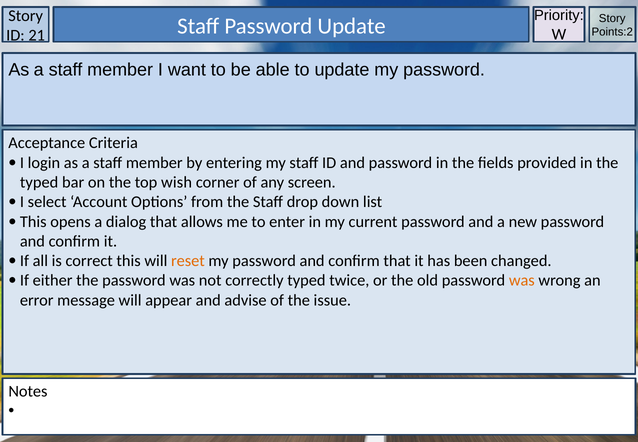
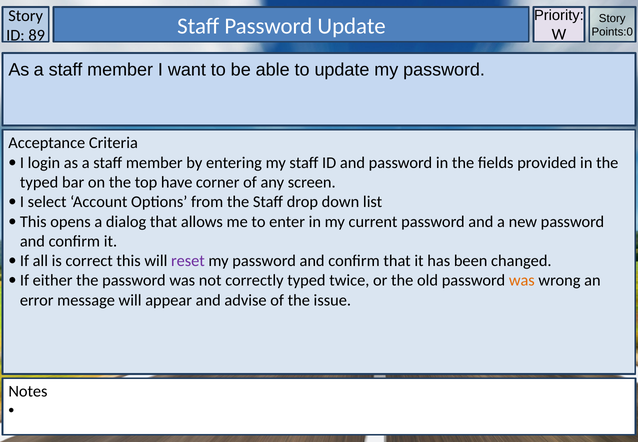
Points:2: Points:2 -> Points:0
21: 21 -> 89
wish: wish -> have
reset colour: orange -> purple
